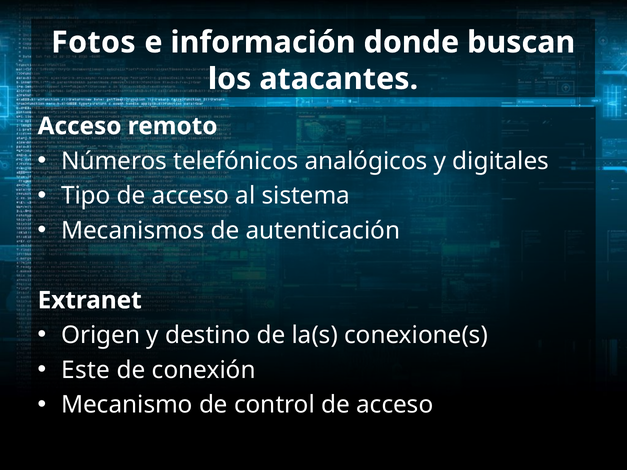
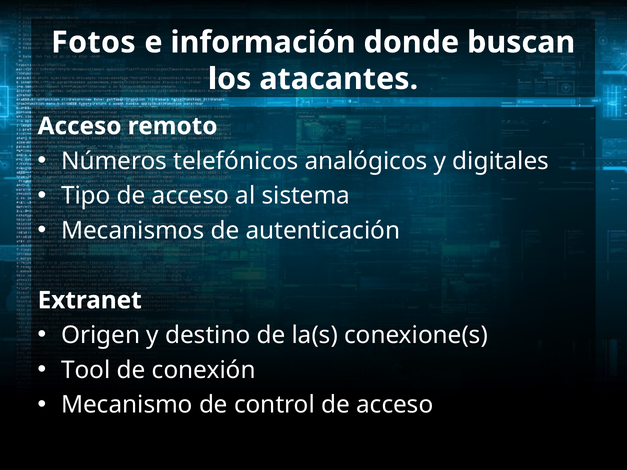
Este: Este -> Tool
